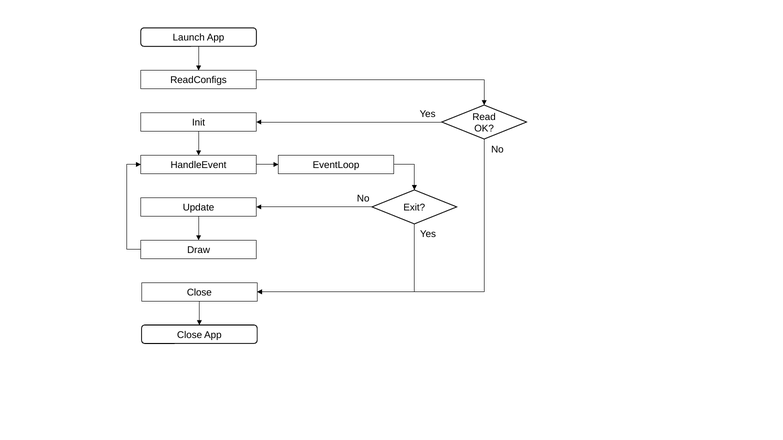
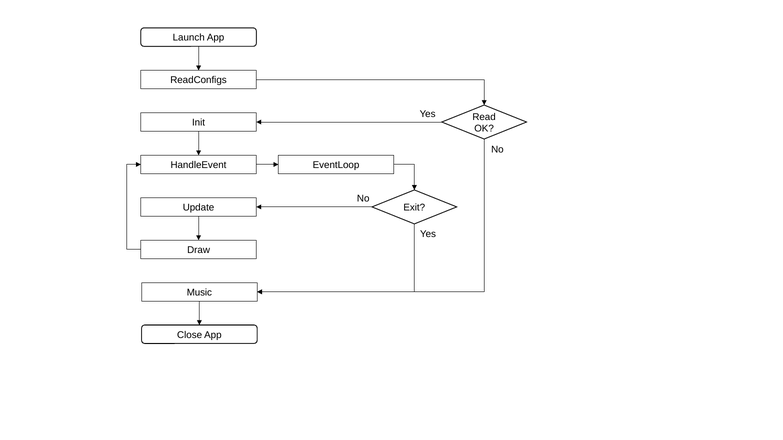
Close at (199, 293): Close -> Music
